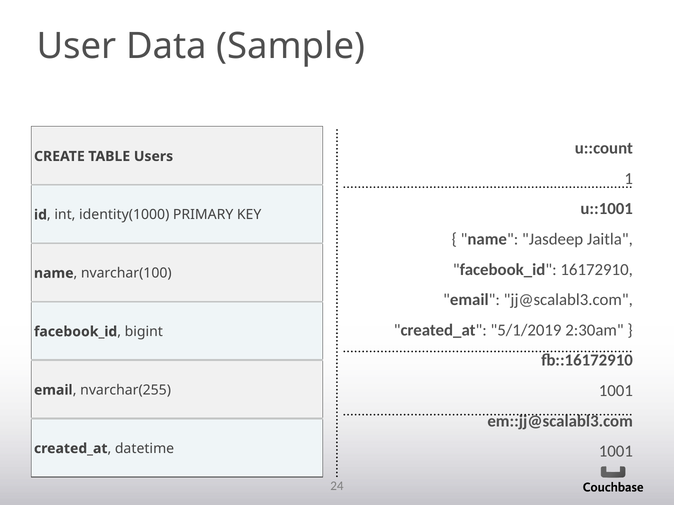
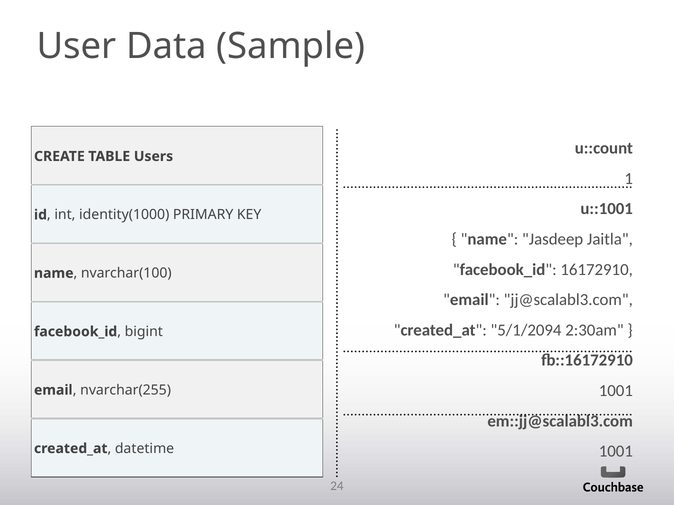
5/1/2019: 5/1/2019 -> 5/1/2094
